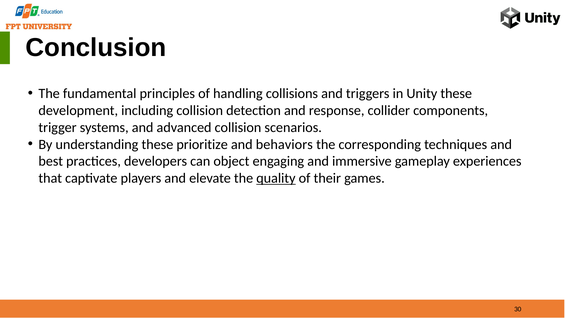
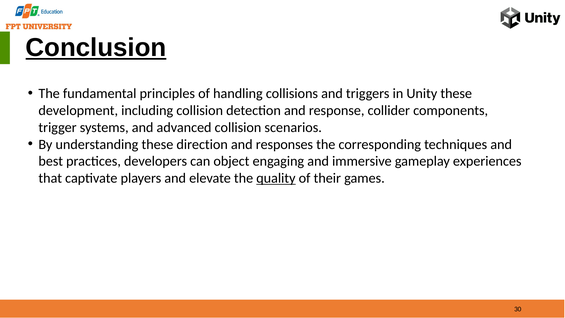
Conclusion underline: none -> present
prioritize: prioritize -> direction
behaviors: behaviors -> responses
